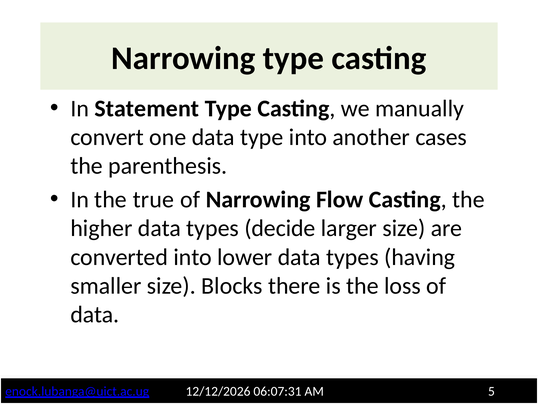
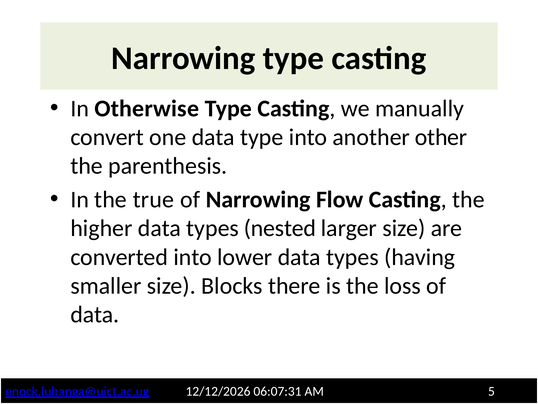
Statement: Statement -> Otherwise
cases: cases -> other
decide: decide -> nested
